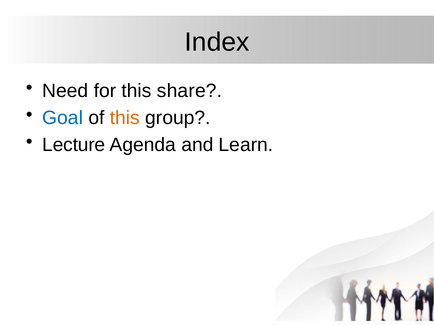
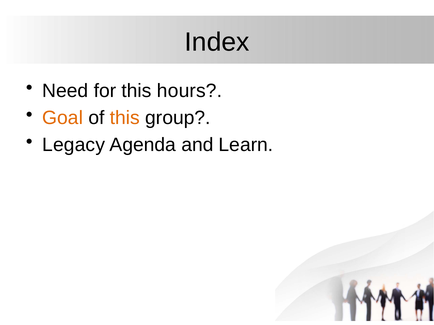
share: share -> hours
Goal colour: blue -> orange
Lecture: Lecture -> Legacy
